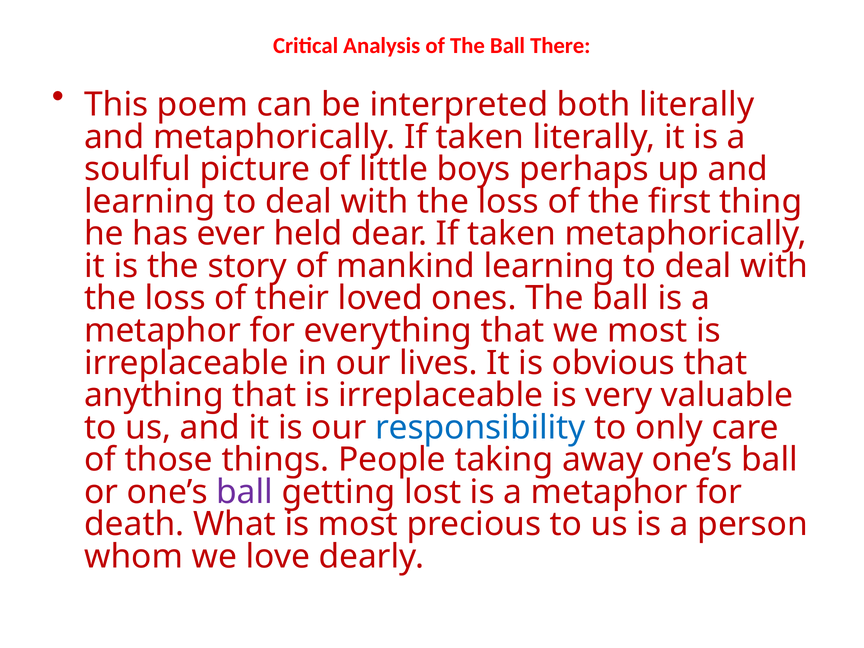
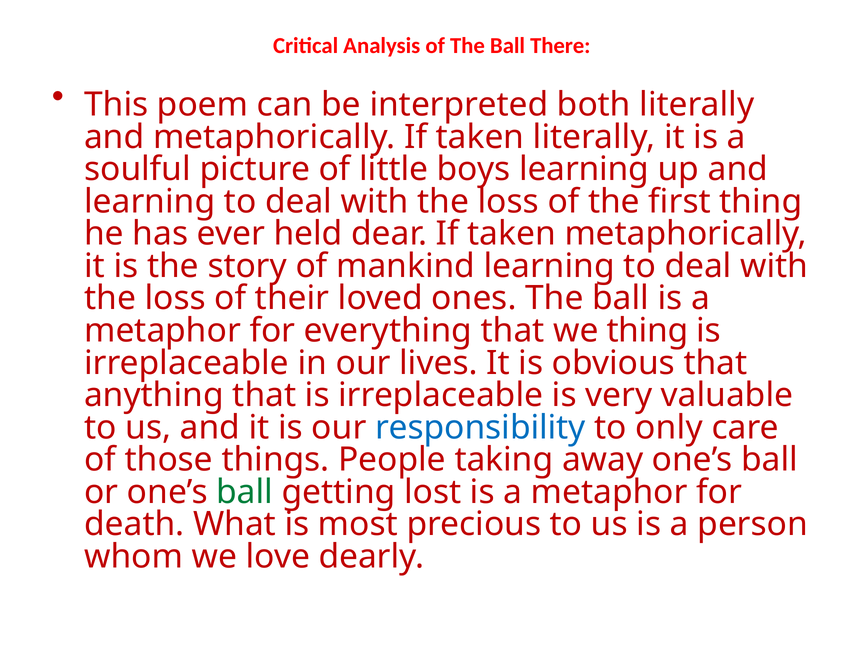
boys perhaps: perhaps -> learning
we most: most -> thing
ball at (245, 492) colour: purple -> green
